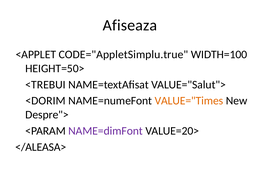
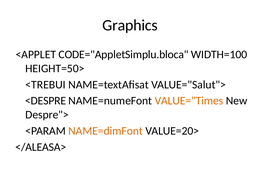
Afiseaza: Afiseaza -> Graphics
CODE="AppletSimplu.true: CODE="AppletSimplu.true -> CODE="AppletSimplu.bloca
<DORIM: <DORIM -> <DESPRE
NAME=dimFont colour: purple -> orange
